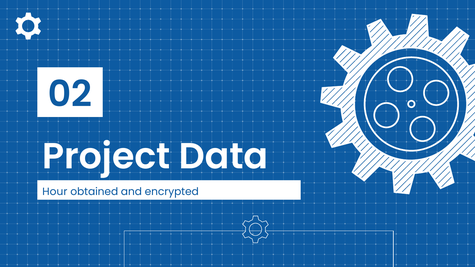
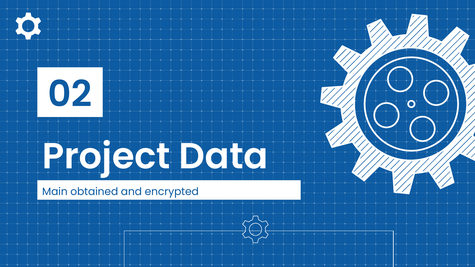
Hour: Hour -> Main
